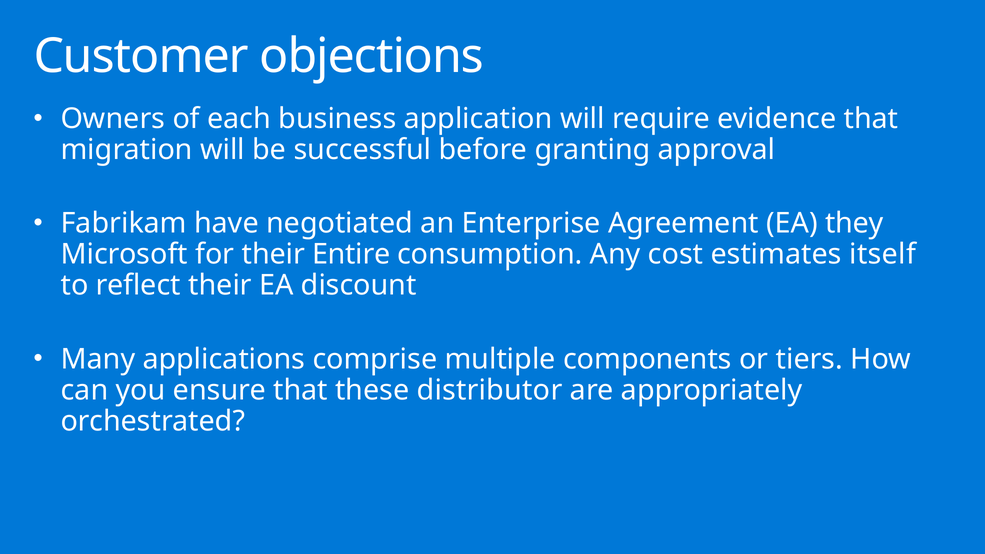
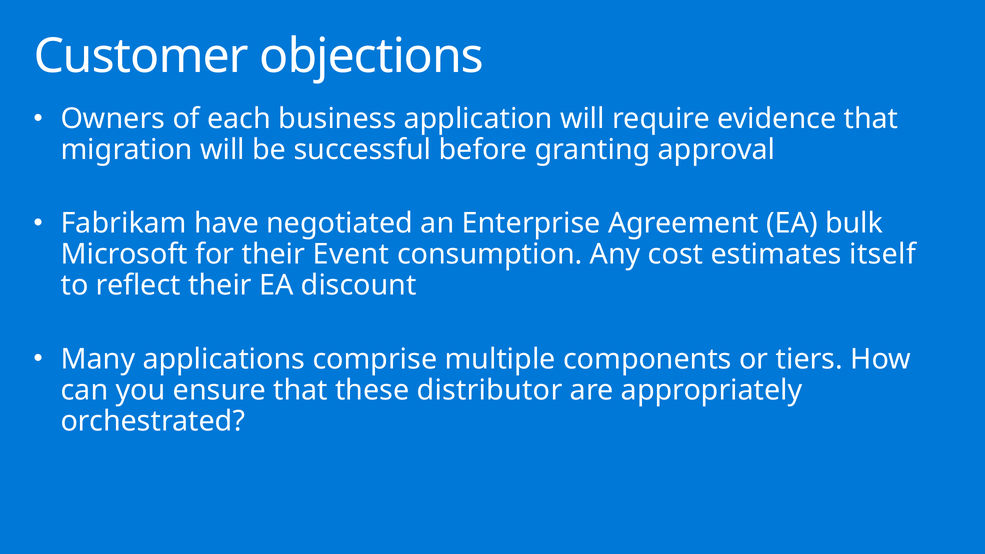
they: they -> bulk
Entire: Entire -> Event
